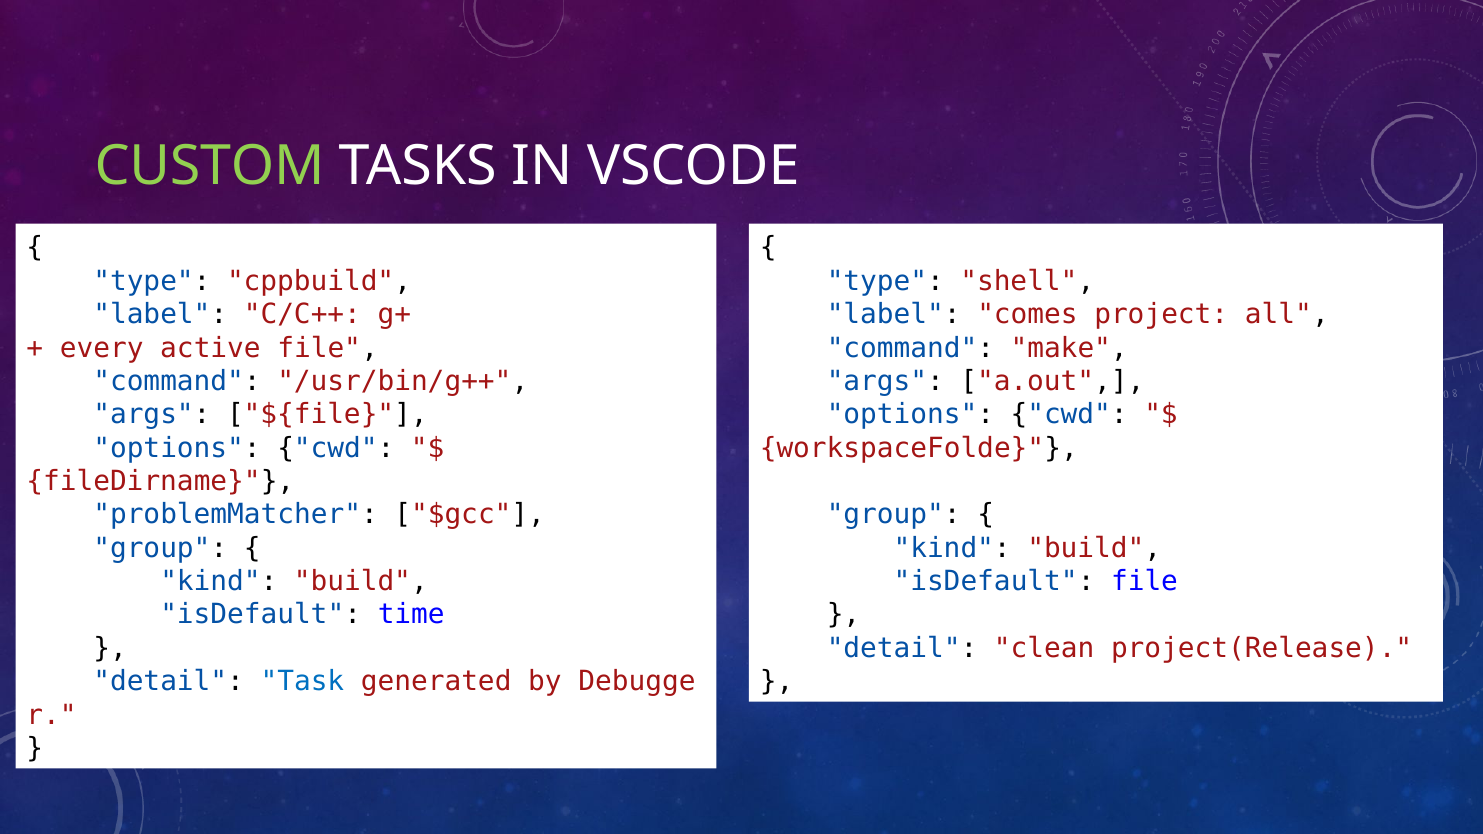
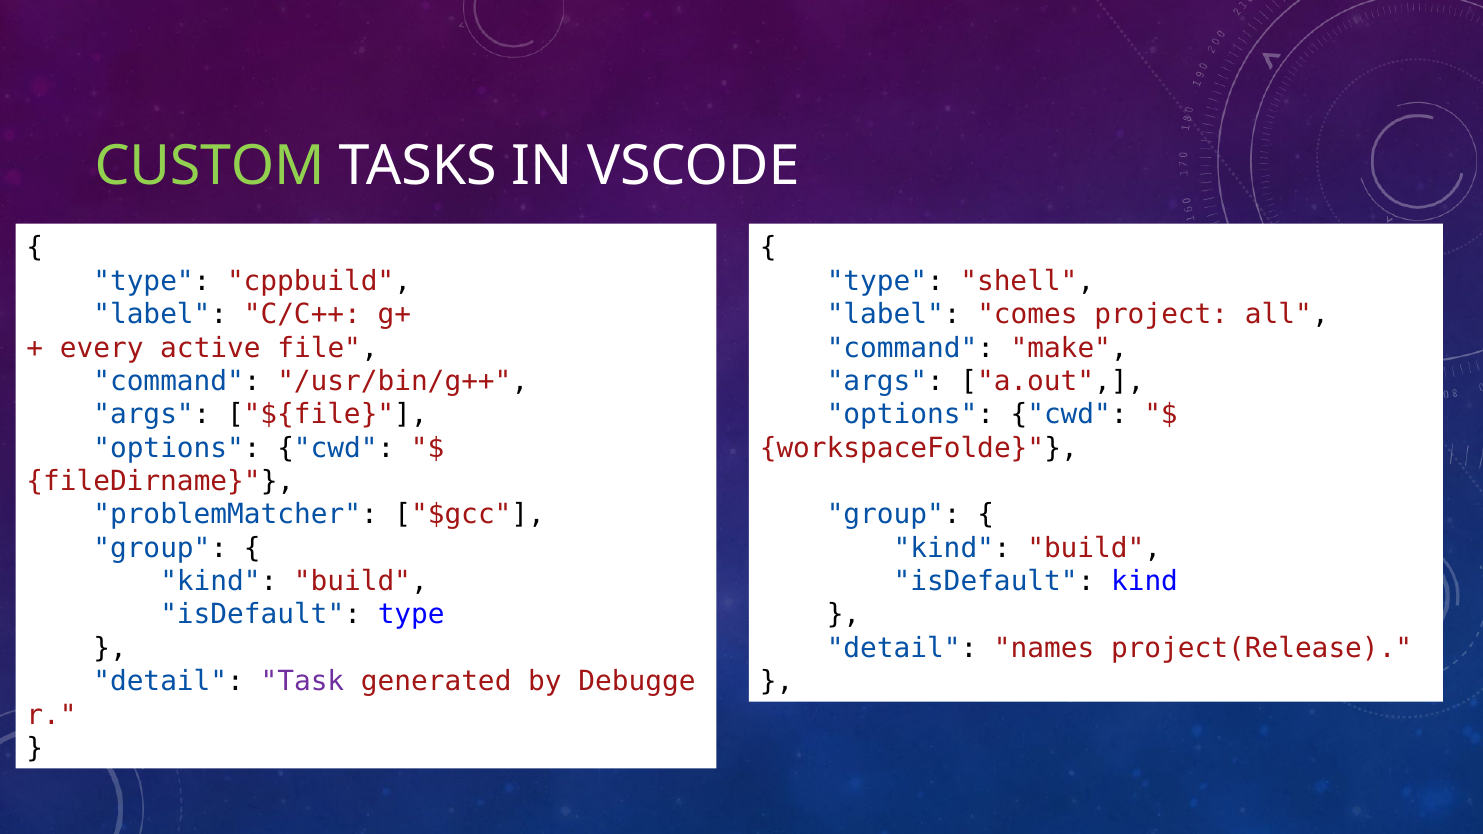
isDefault file: file -> kind
isDefault time: time -> type
clean: clean -> names
Task colour: blue -> purple
